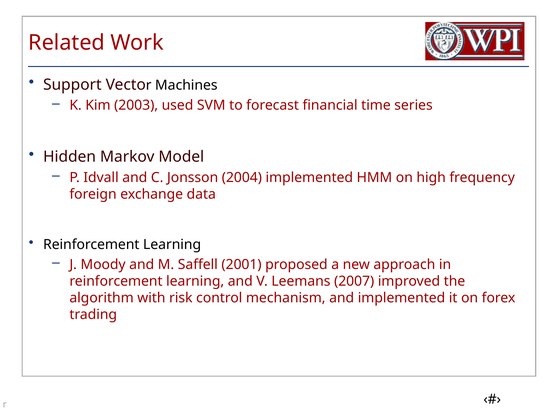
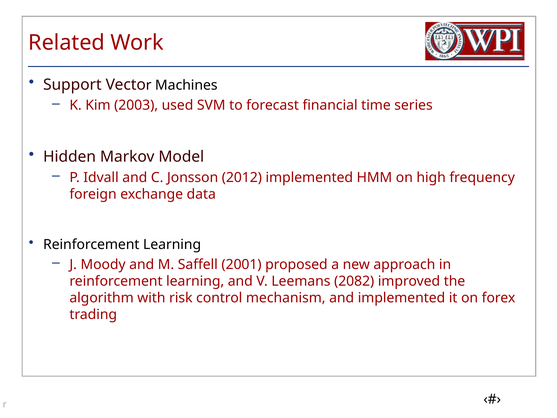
2004: 2004 -> 2012
2007: 2007 -> 2082
